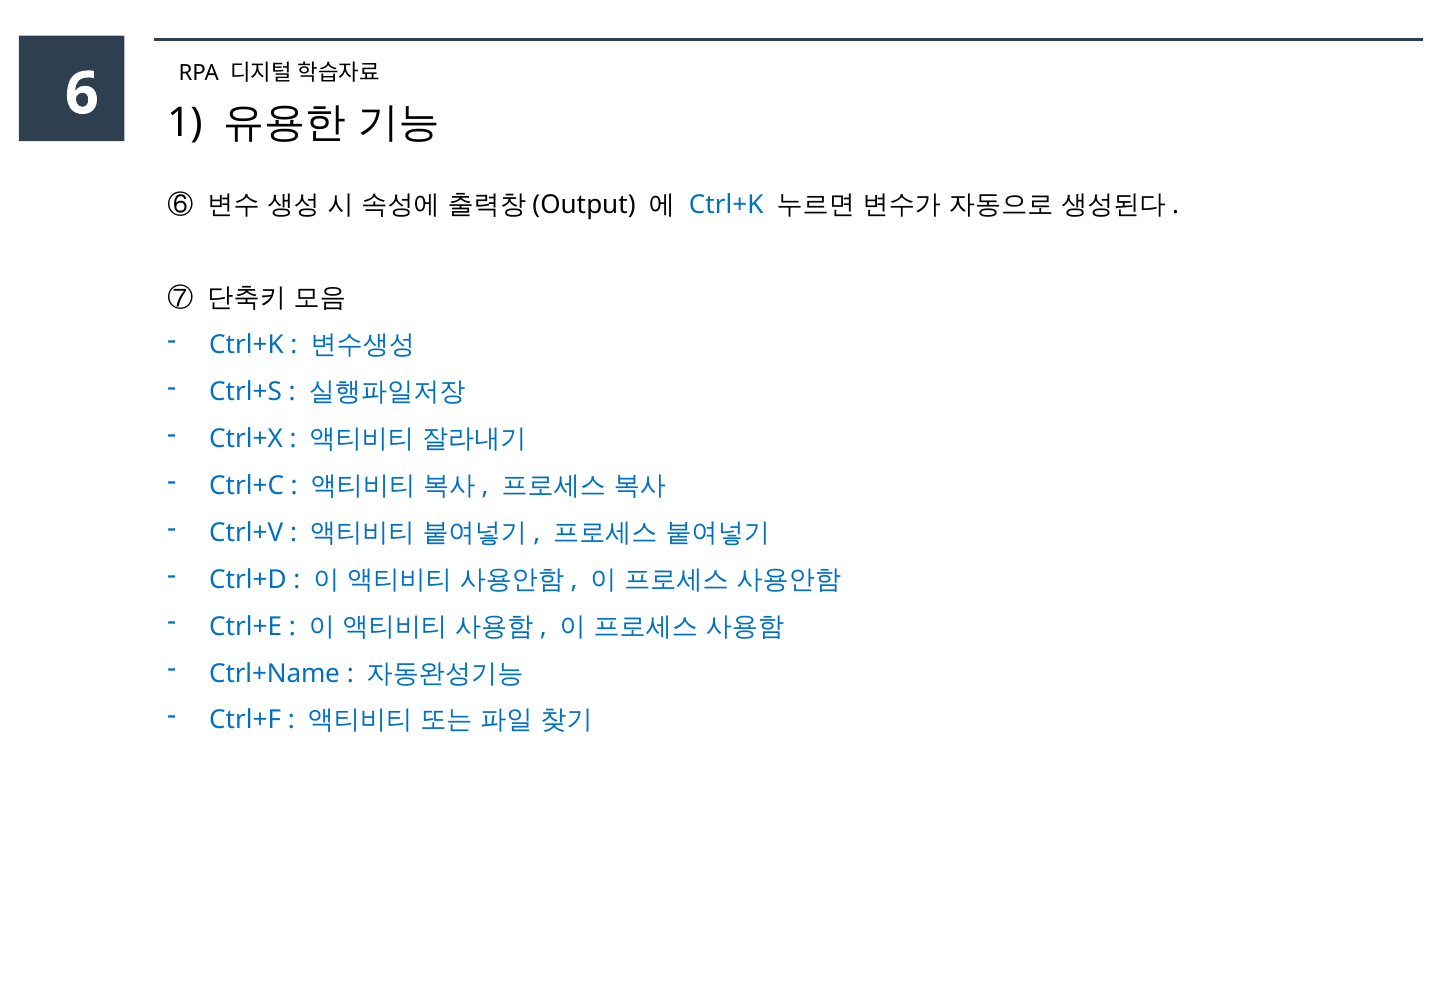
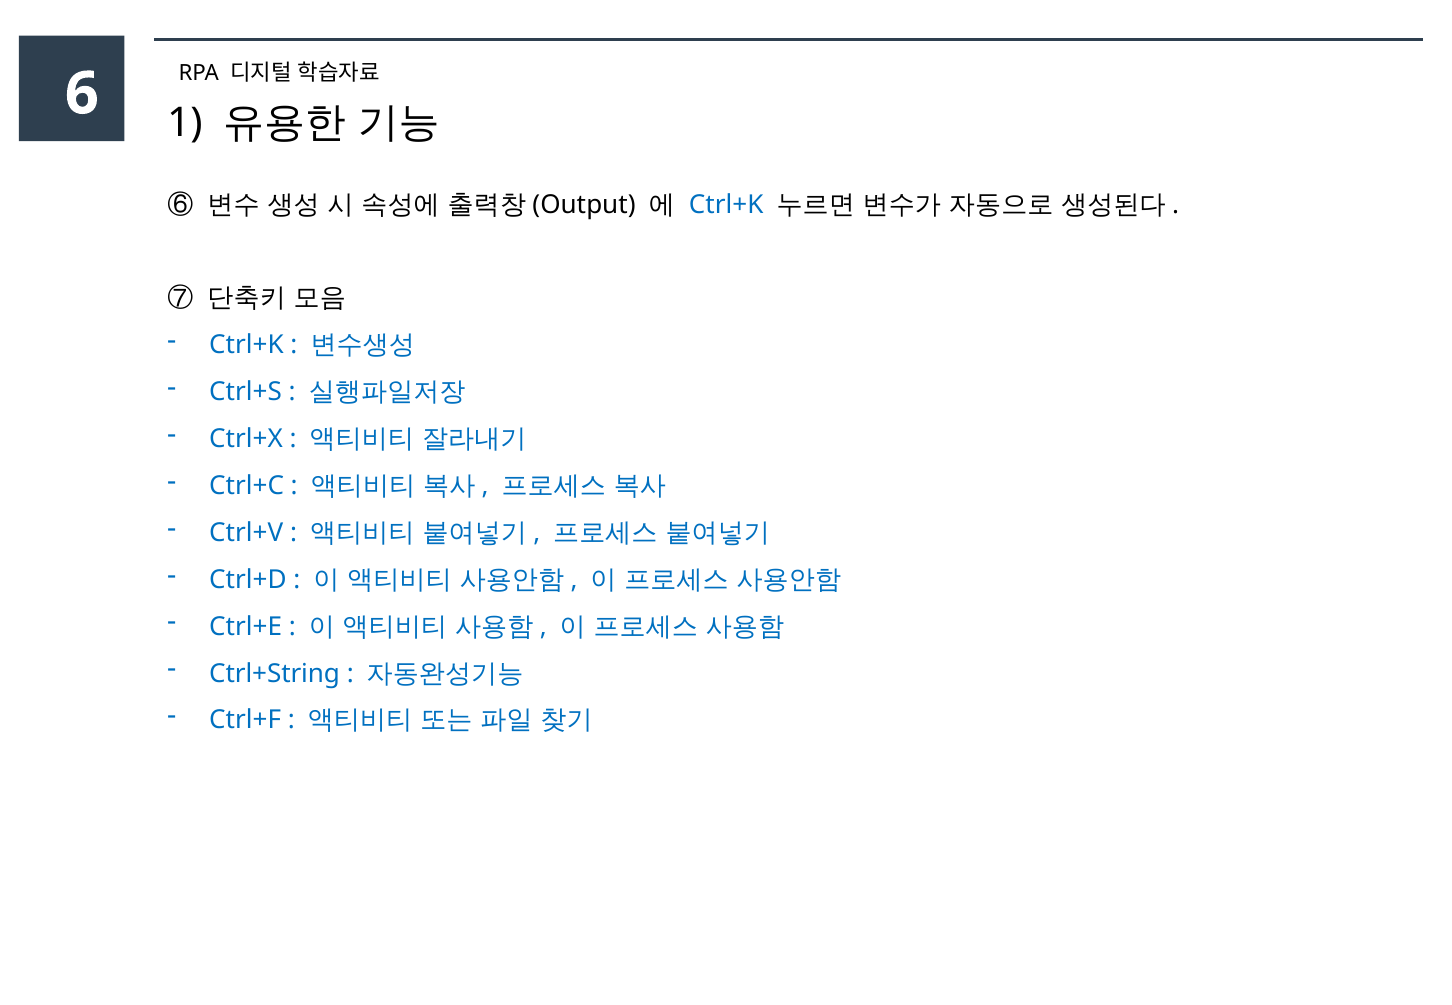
Ctrl+Name: Ctrl+Name -> Ctrl+String
